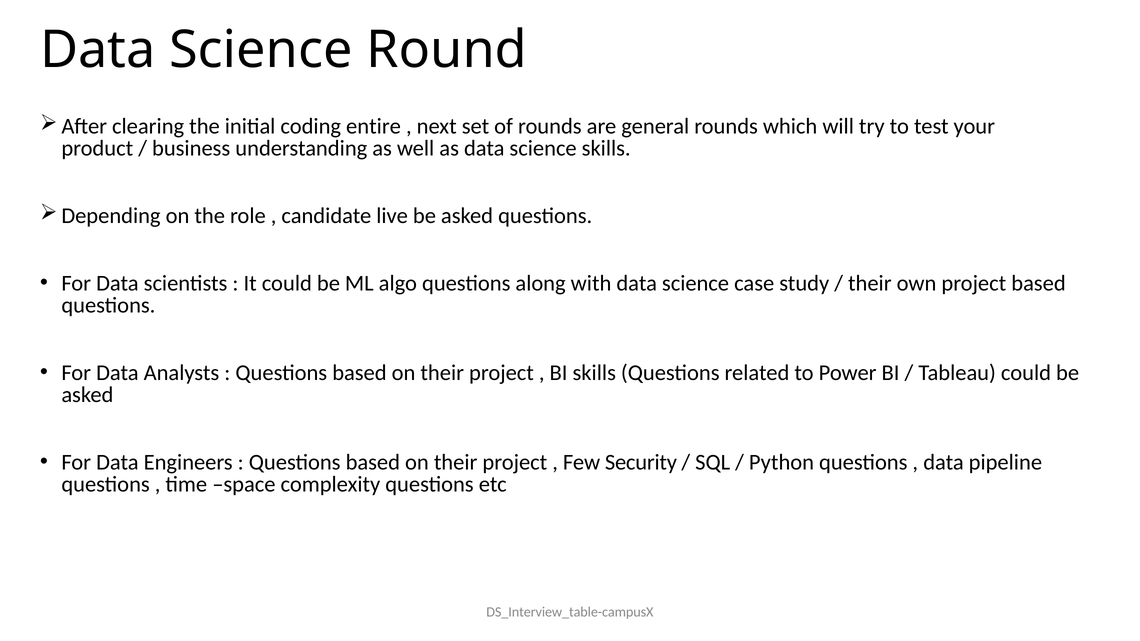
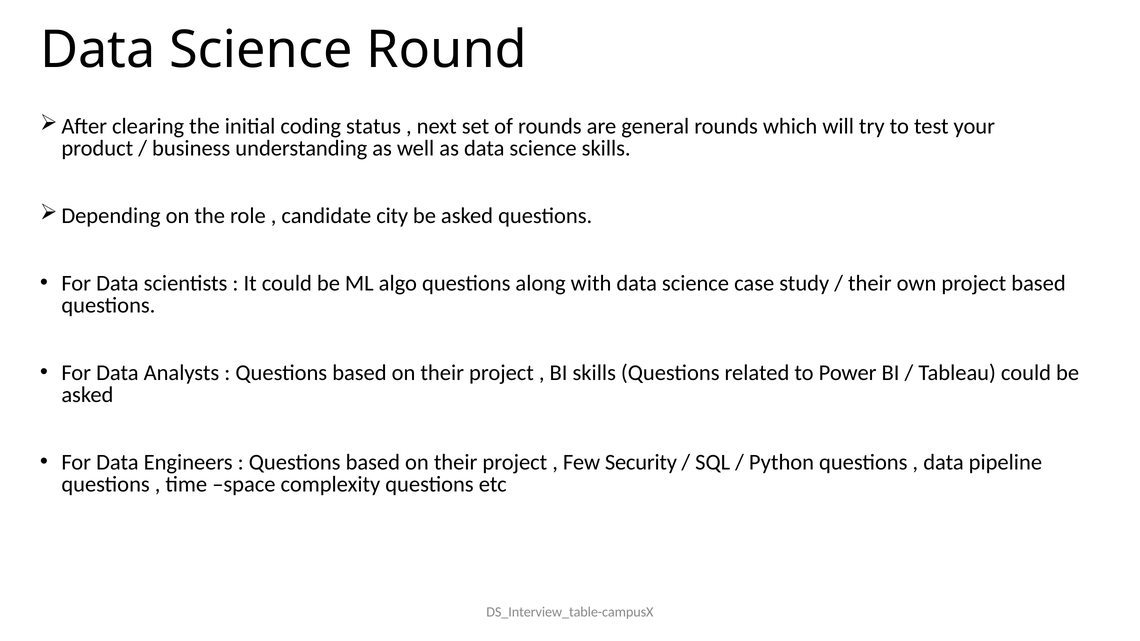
entire: entire -> status
live: live -> city
